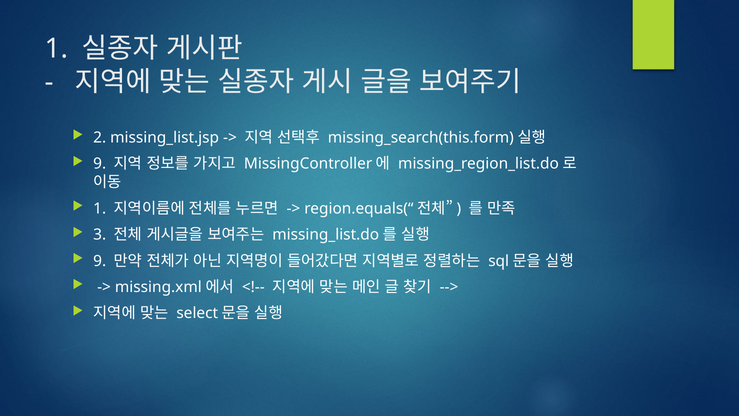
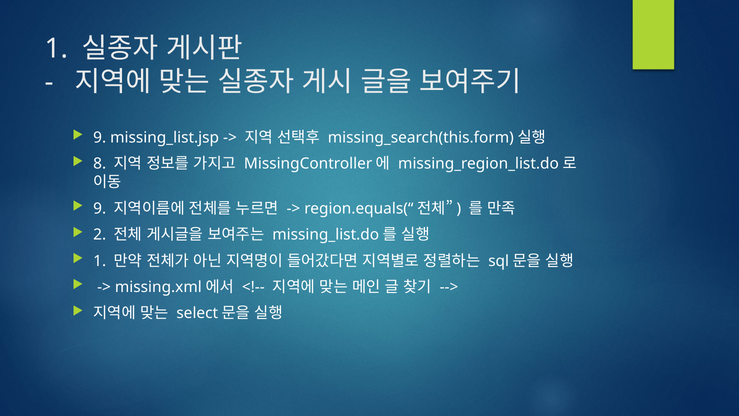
2 at (100, 138): 2 -> 9
9 at (100, 164): 9 -> 8
1 at (100, 208): 1 -> 9
3: 3 -> 2
9 at (100, 261): 9 -> 1
